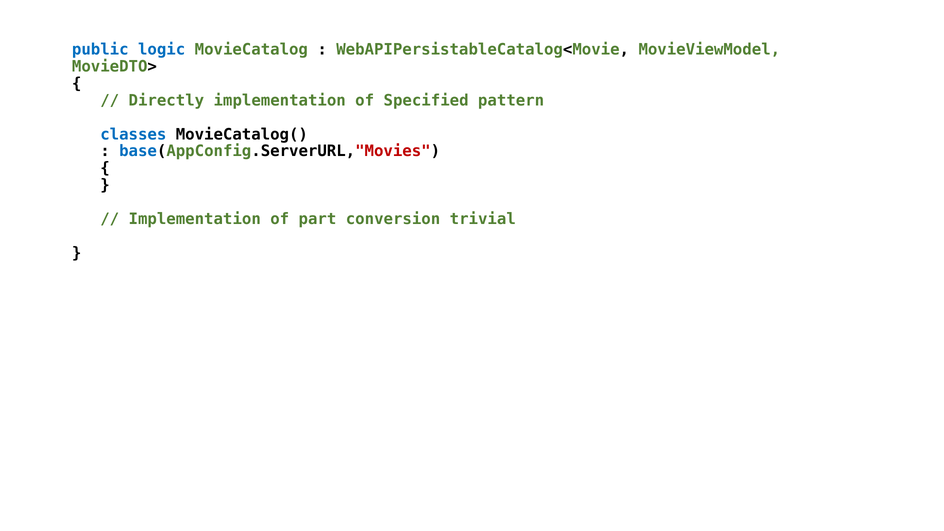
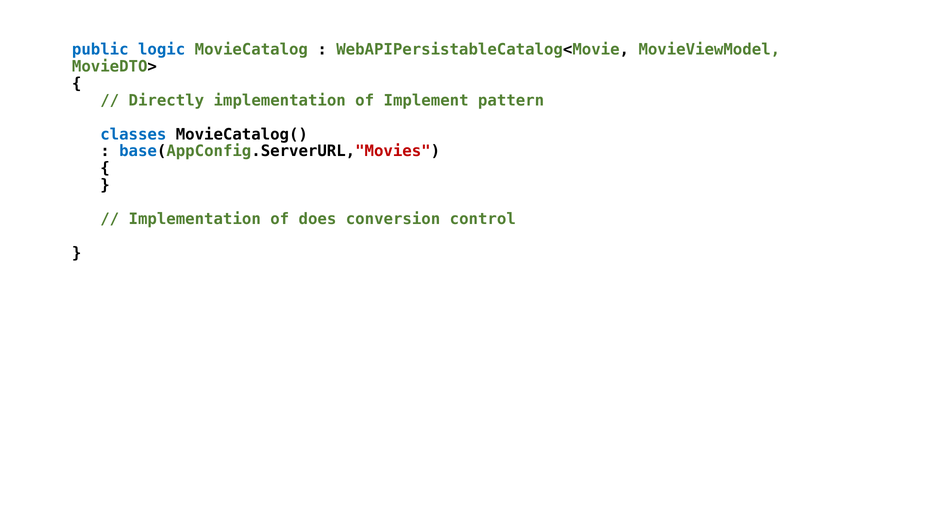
Specified: Specified -> Implement
part: part -> does
trivial: trivial -> control
